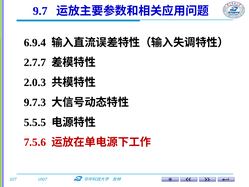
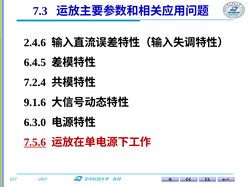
9.7: 9.7 -> 7.3
6.9.4: 6.9.4 -> 2.4.6
2.7.7: 2.7.7 -> 6.4.5
2.0.3: 2.0.3 -> 7.2.4
9.7.3: 9.7.3 -> 9.1.6
5.5.5: 5.5.5 -> 6.3.0
7.5.6 underline: none -> present
